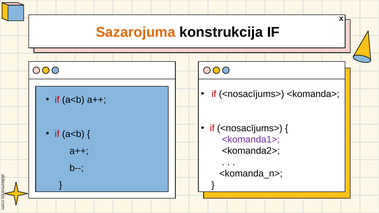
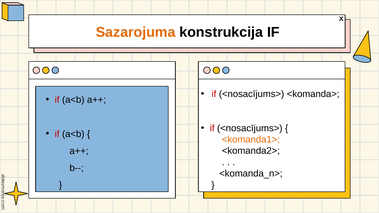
<komanda1> colour: purple -> orange
